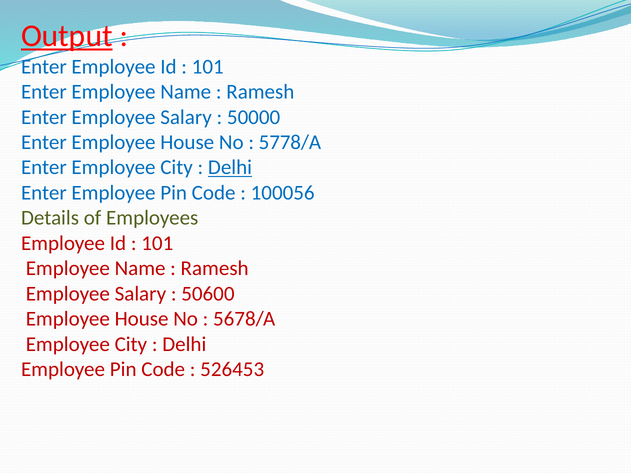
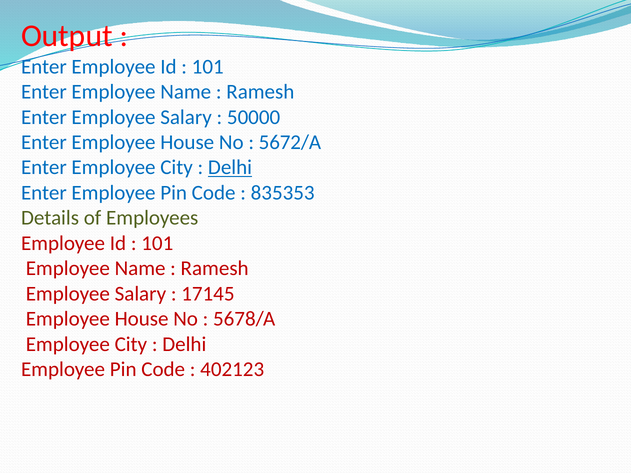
Output underline: present -> none
5778/A: 5778/A -> 5672/A
100056: 100056 -> 835353
50600: 50600 -> 17145
526453: 526453 -> 402123
